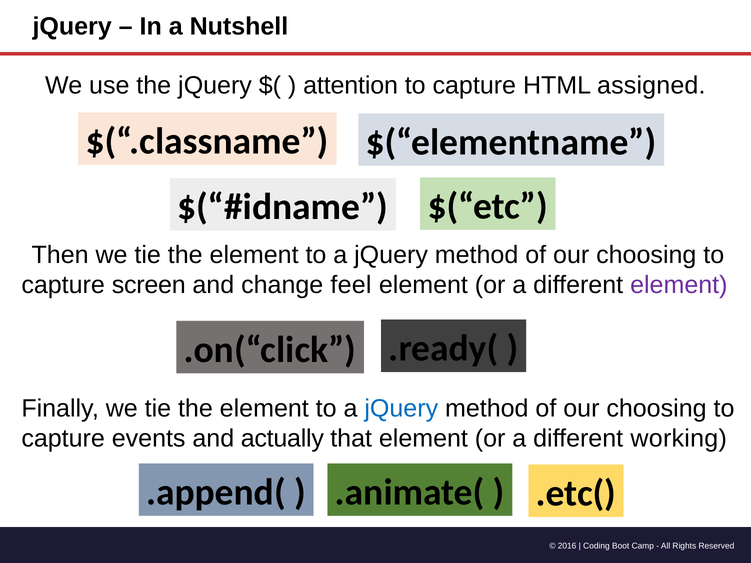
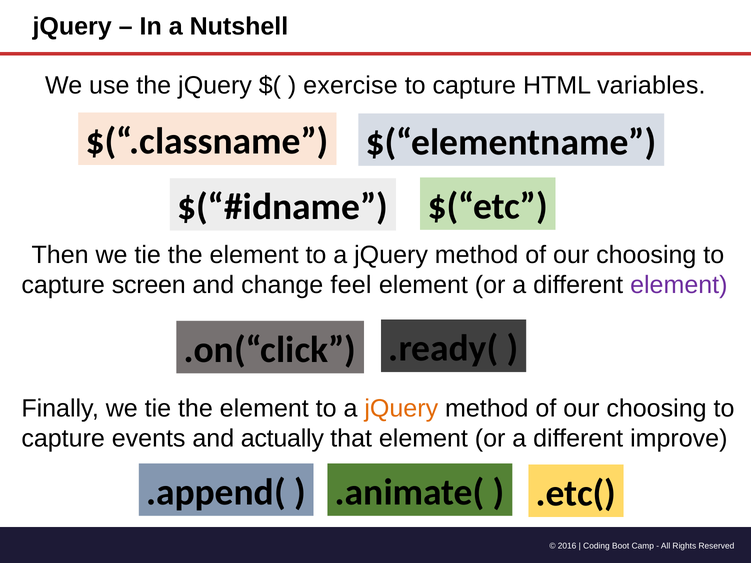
attention: attention -> exercise
assigned: assigned -> variables
jQuery at (401, 409) colour: blue -> orange
working: working -> improve
